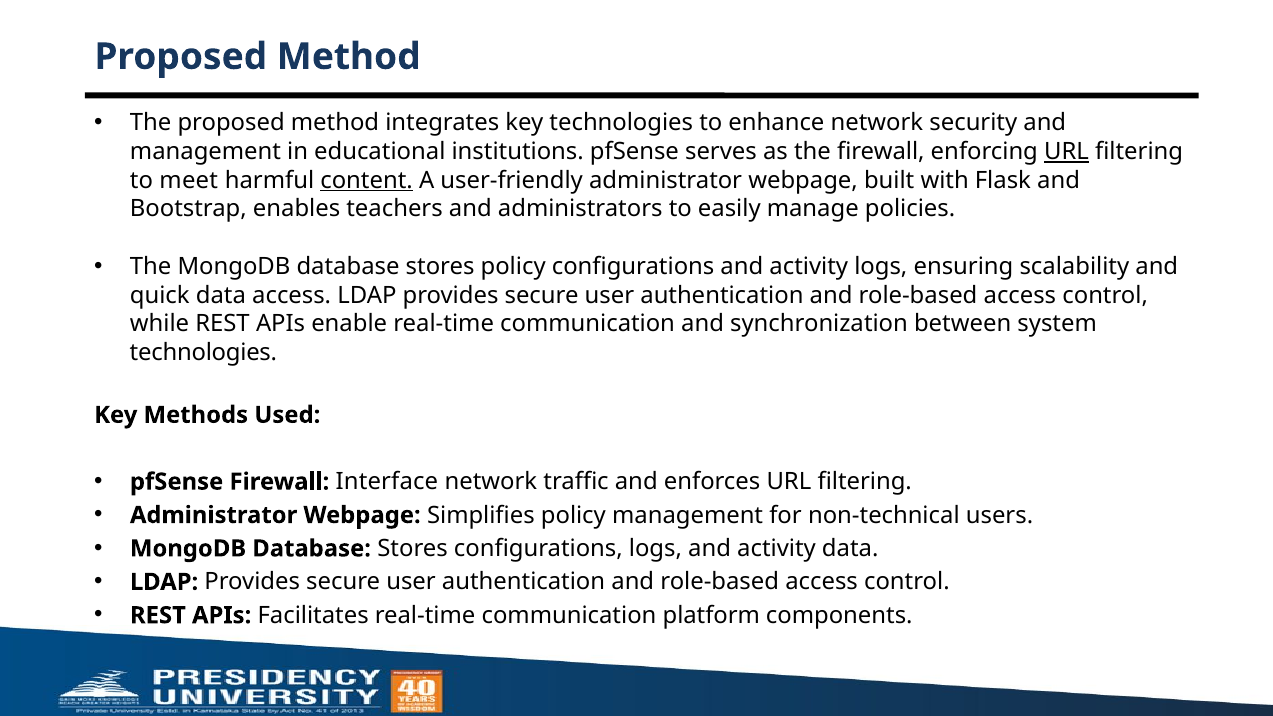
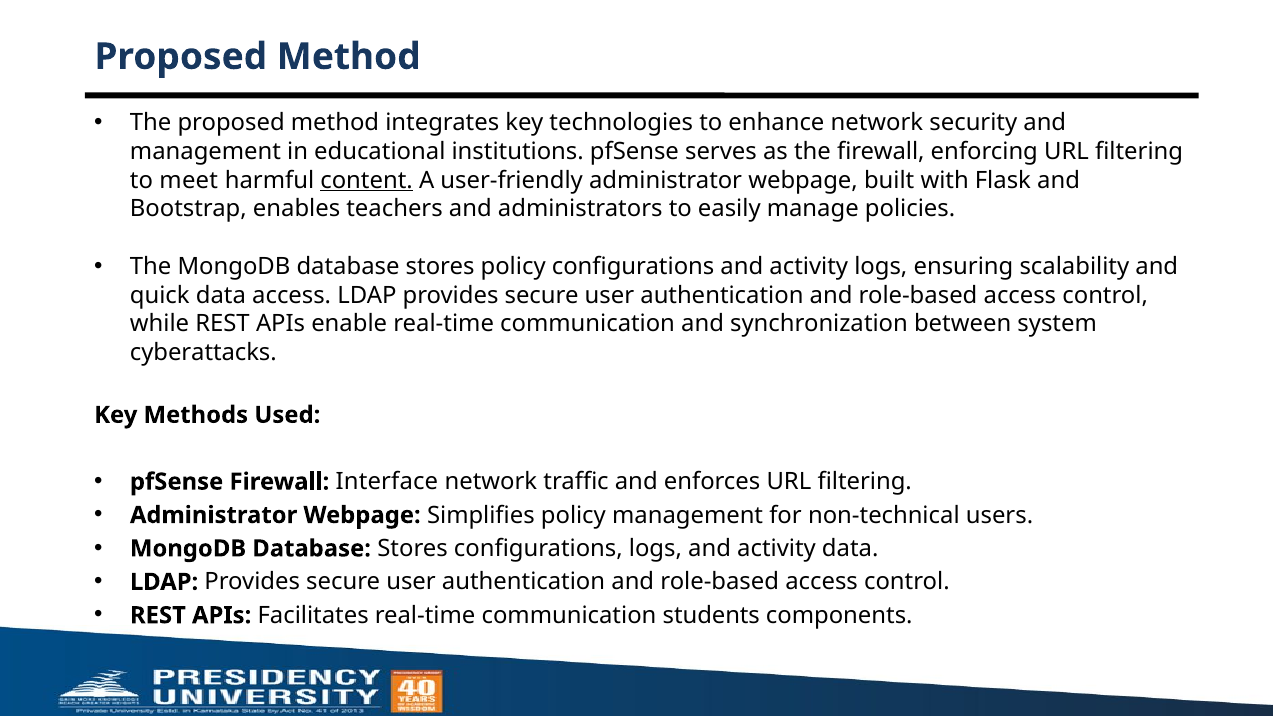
URL at (1067, 152) underline: present -> none
technologies at (203, 353): technologies -> cyberattacks
platform: platform -> students
